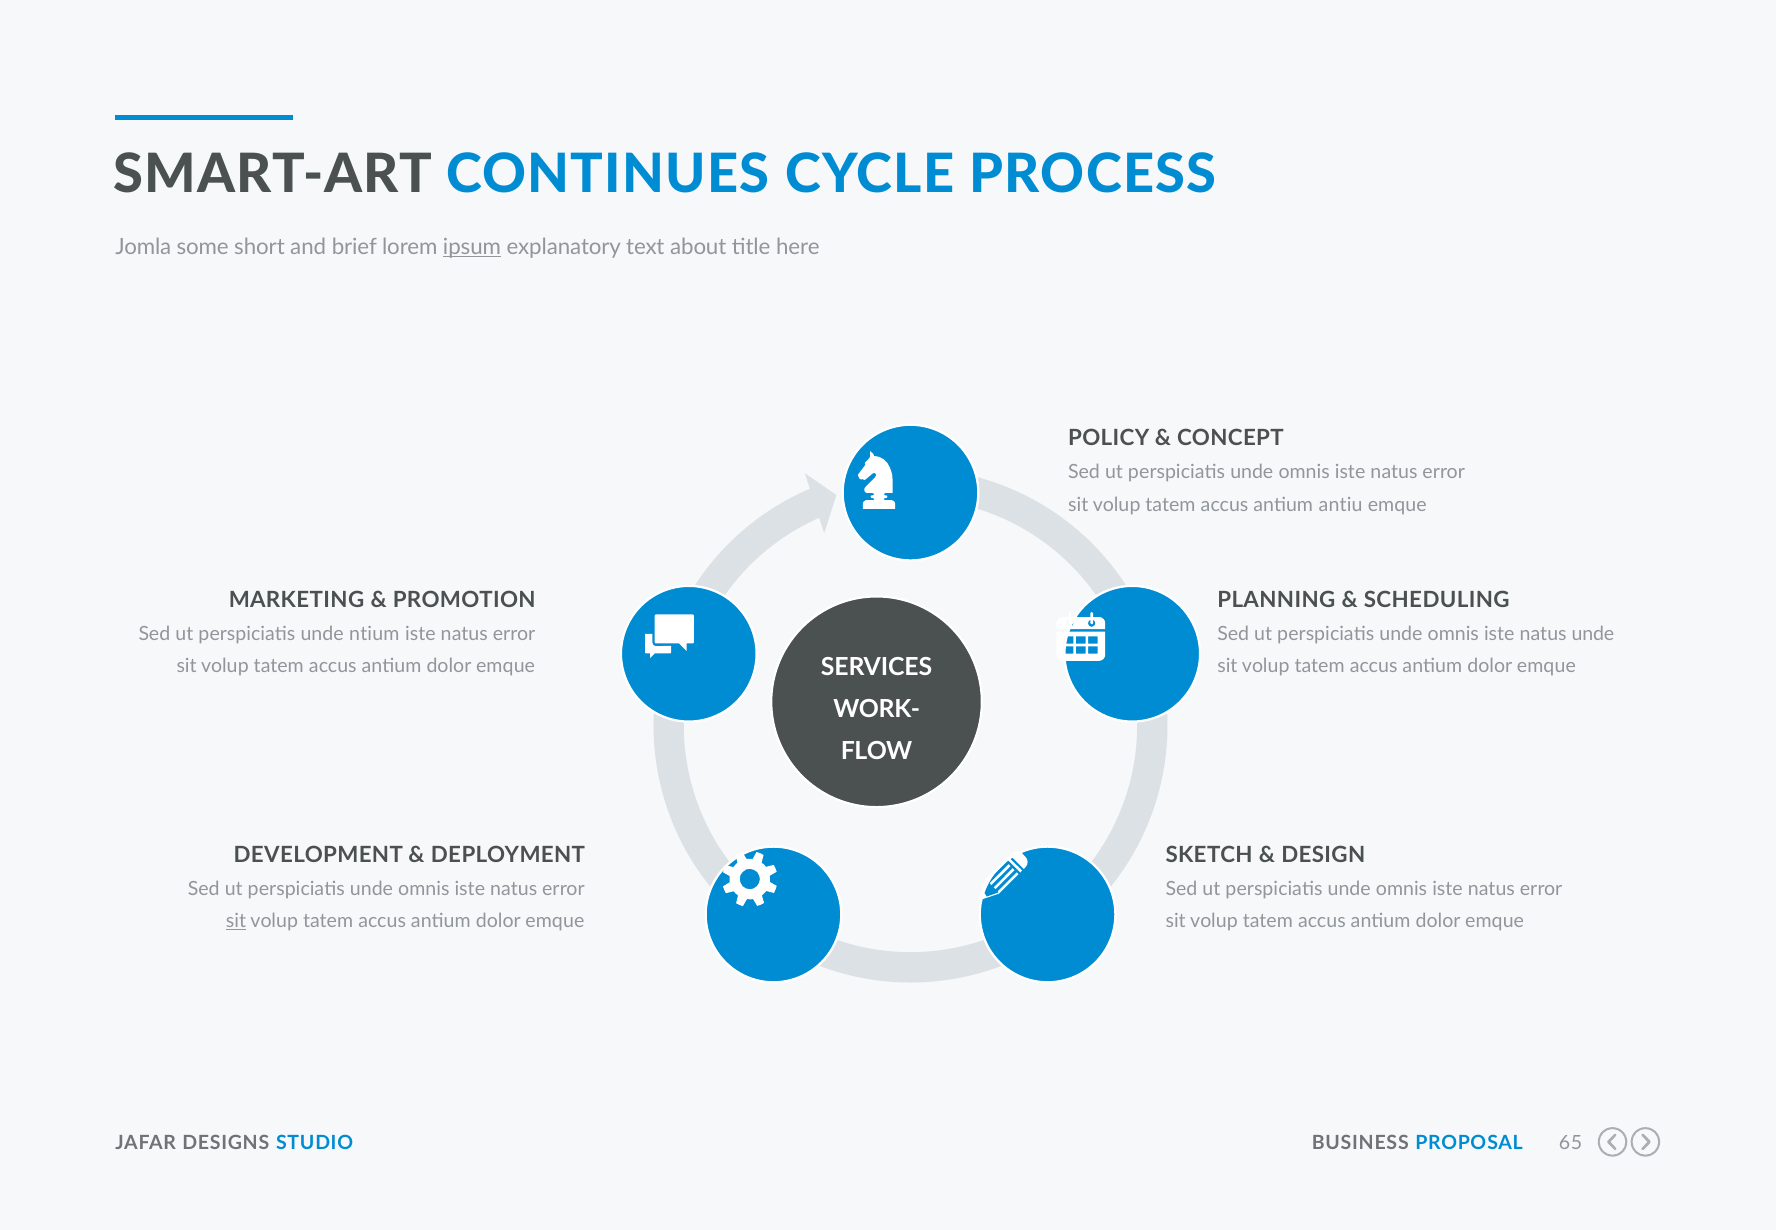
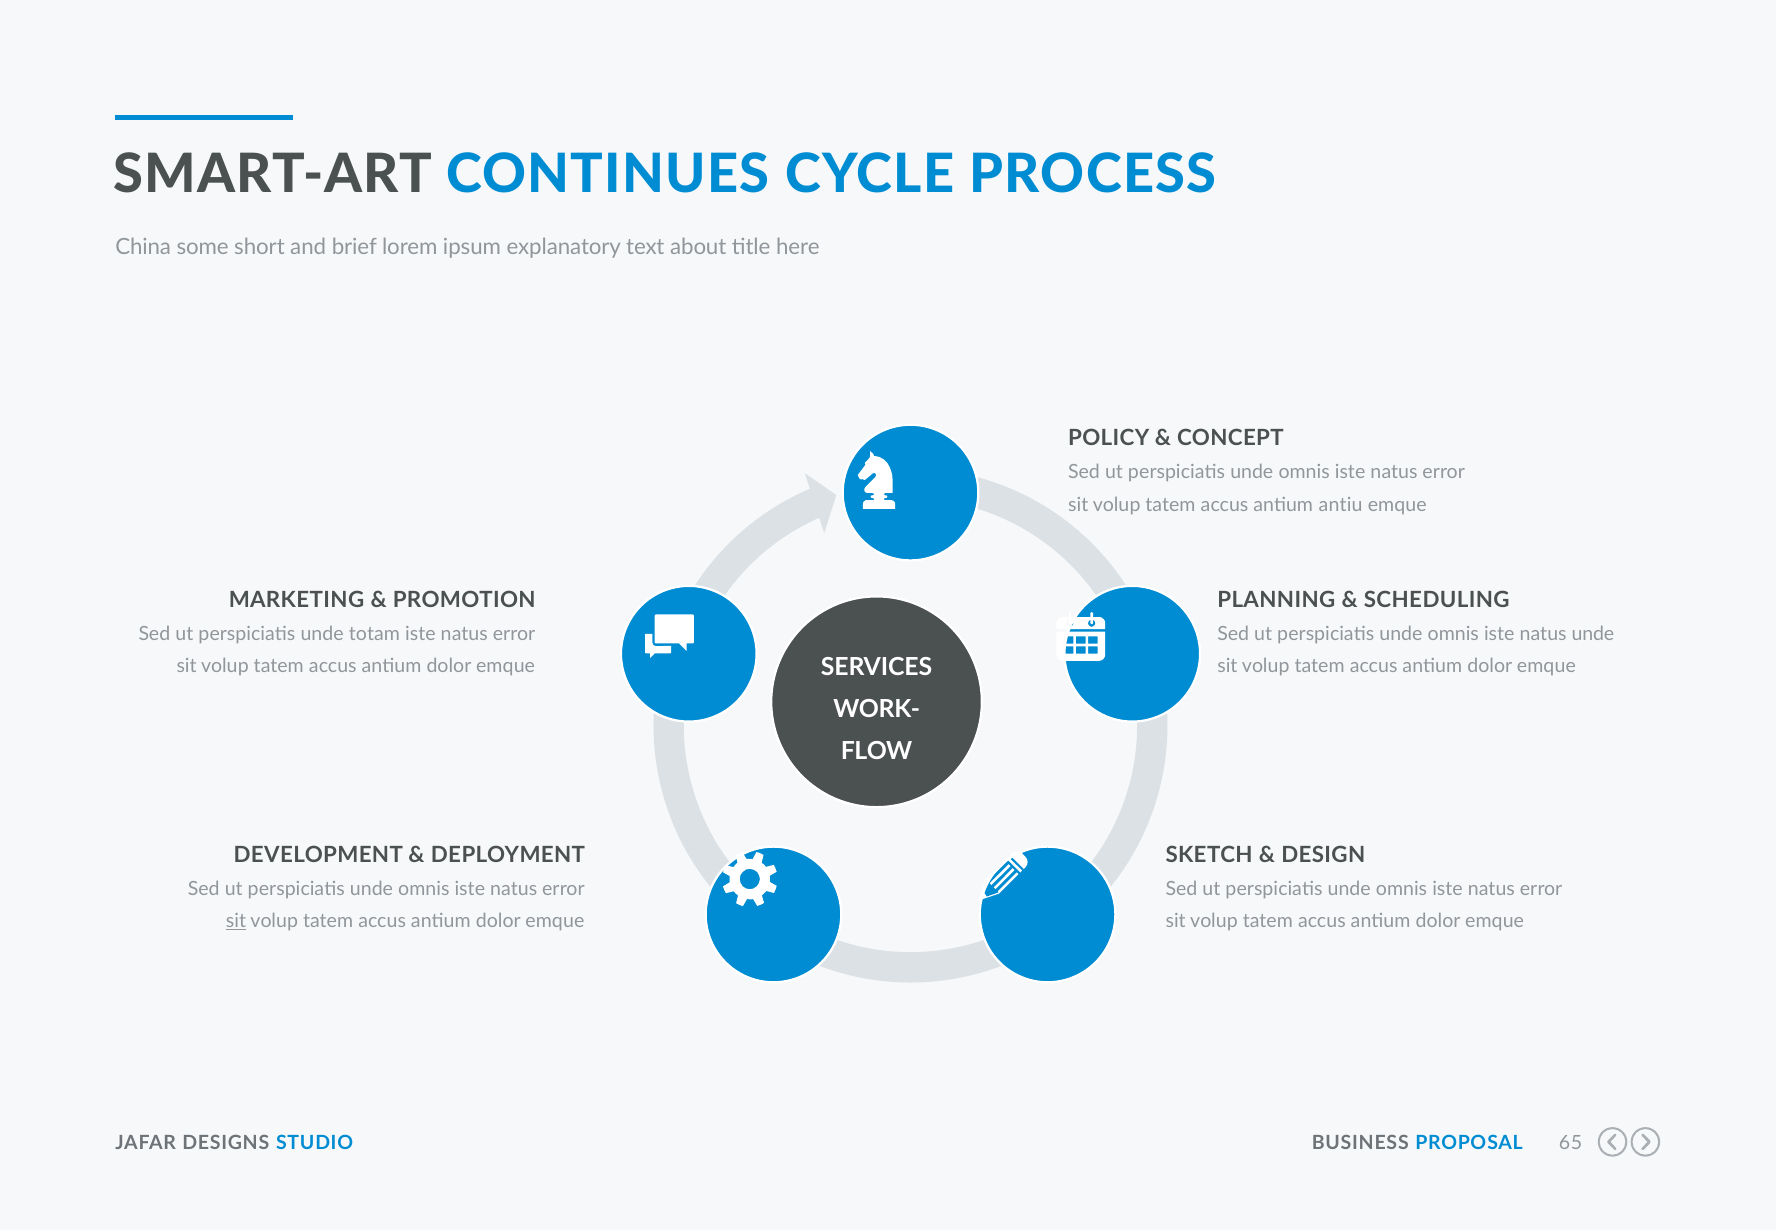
Jomla: Jomla -> China
ipsum underline: present -> none
ntium: ntium -> totam
